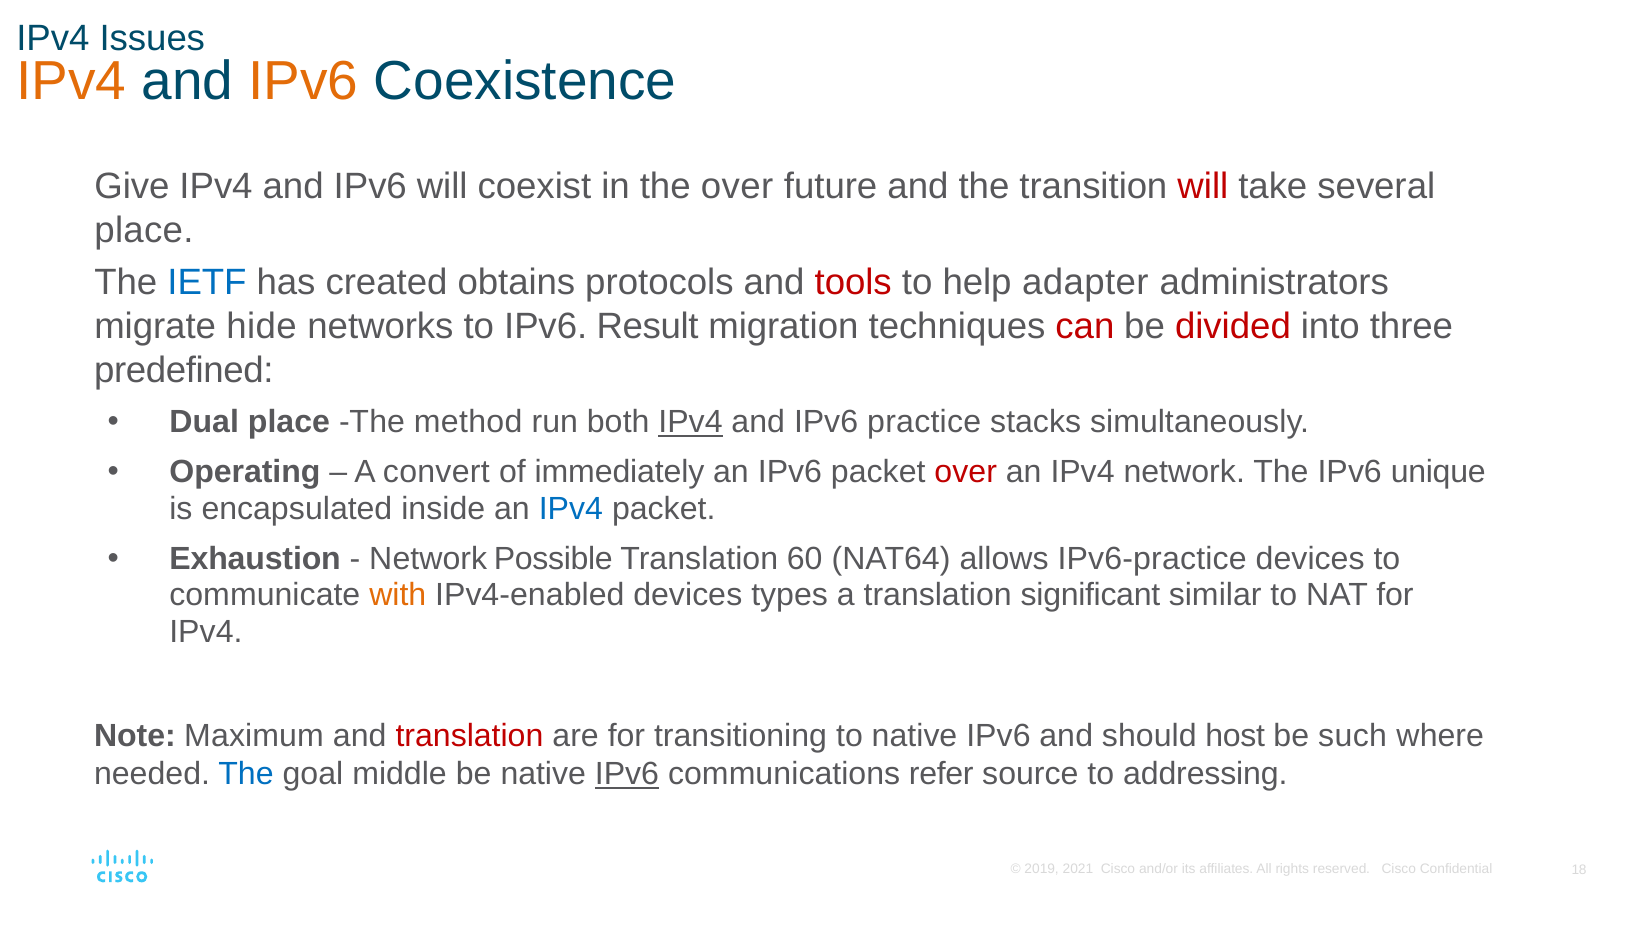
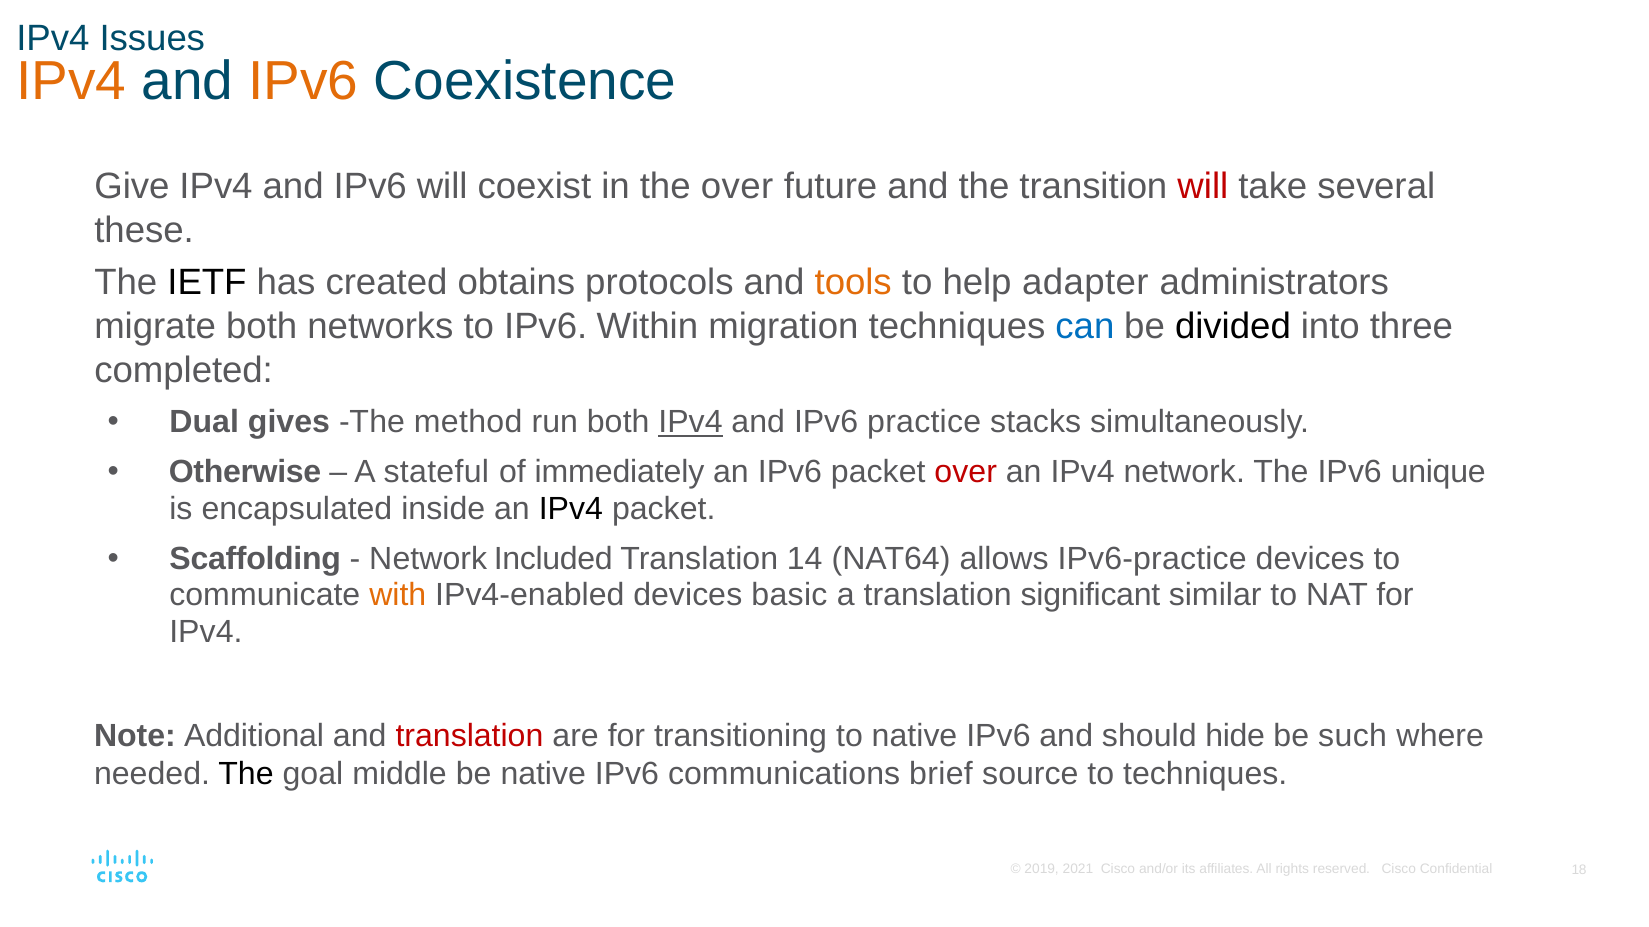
place at (144, 231): place -> these
IETF colour: blue -> black
tools colour: red -> orange
migrate hide: hide -> both
Result: Result -> Within
can colour: red -> blue
divided colour: red -> black
predefined: predefined -> completed
Dual place: place -> gives
Operating: Operating -> Otherwise
convert: convert -> stateful
IPv4 at (571, 509) colour: blue -> black
Exhaustion: Exhaustion -> Scaffolding
Possible: Possible -> Included
60: 60 -> 14
types: types -> basic
Maximum: Maximum -> Additional
host: host -> hide
The at (246, 775) colour: blue -> black
IPv6 at (627, 775) underline: present -> none
refer: refer -> brief
to addressing: addressing -> techniques
